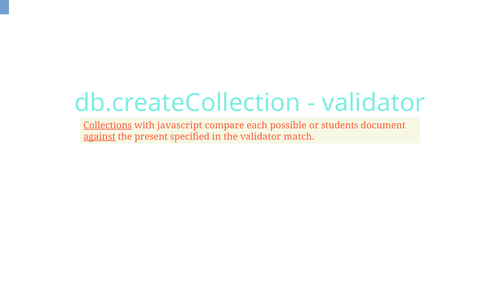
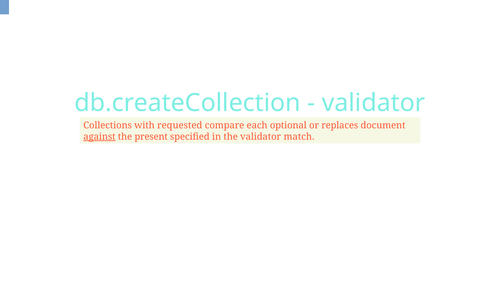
Collections underline: present -> none
javascript: javascript -> requested
possible: possible -> optional
students: students -> replaces
